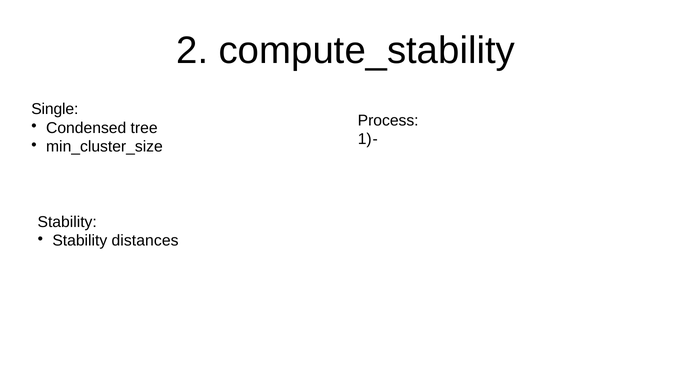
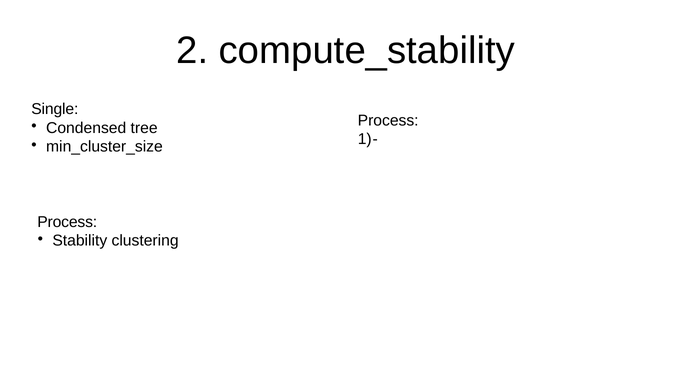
Stability at (67, 222): Stability -> Process
distances: distances -> clustering
